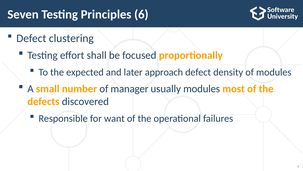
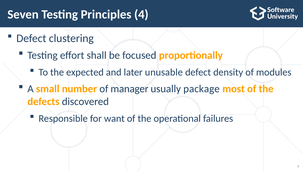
6: 6 -> 4
approach: approach -> unusable
usually modules: modules -> package
